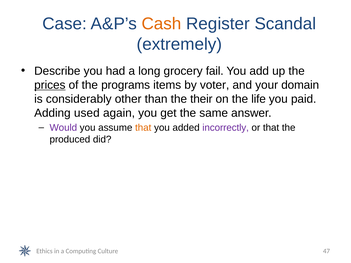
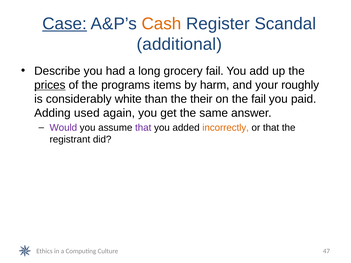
Case underline: none -> present
extremely: extremely -> additional
voter: voter -> harm
domain: domain -> roughly
other: other -> white
the life: life -> fail
that at (143, 128) colour: orange -> purple
incorrectly colour: purple -> orange
produced: produced -> registrant
